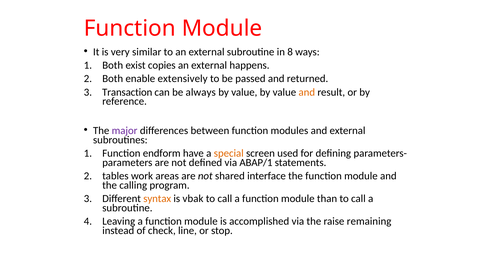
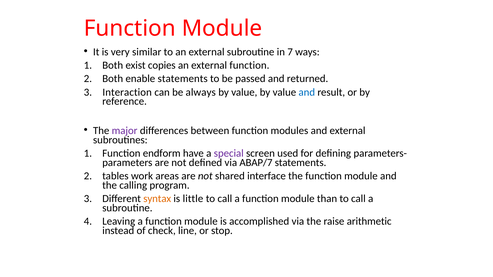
8: 8 -> 7
external happens: happens -> function
enable extensively: extensively -> statements
Transaction: Transaction -> Interaction
and at (307, 92) colour: orange -> blue
special colour: orange -> purple
ABAP/1: ABAP/1 -> ABAP/7
vbak: vbak -> little
remaining: remaining -> arithmetic
